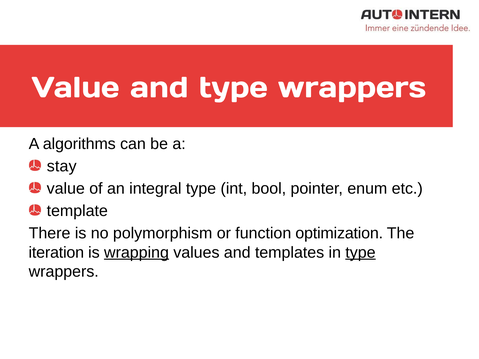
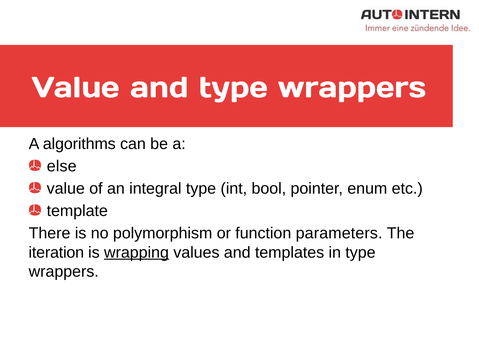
stay: stay -> else
optimization: optimization -> parameters
type at (360, 253) underline: present -> none
